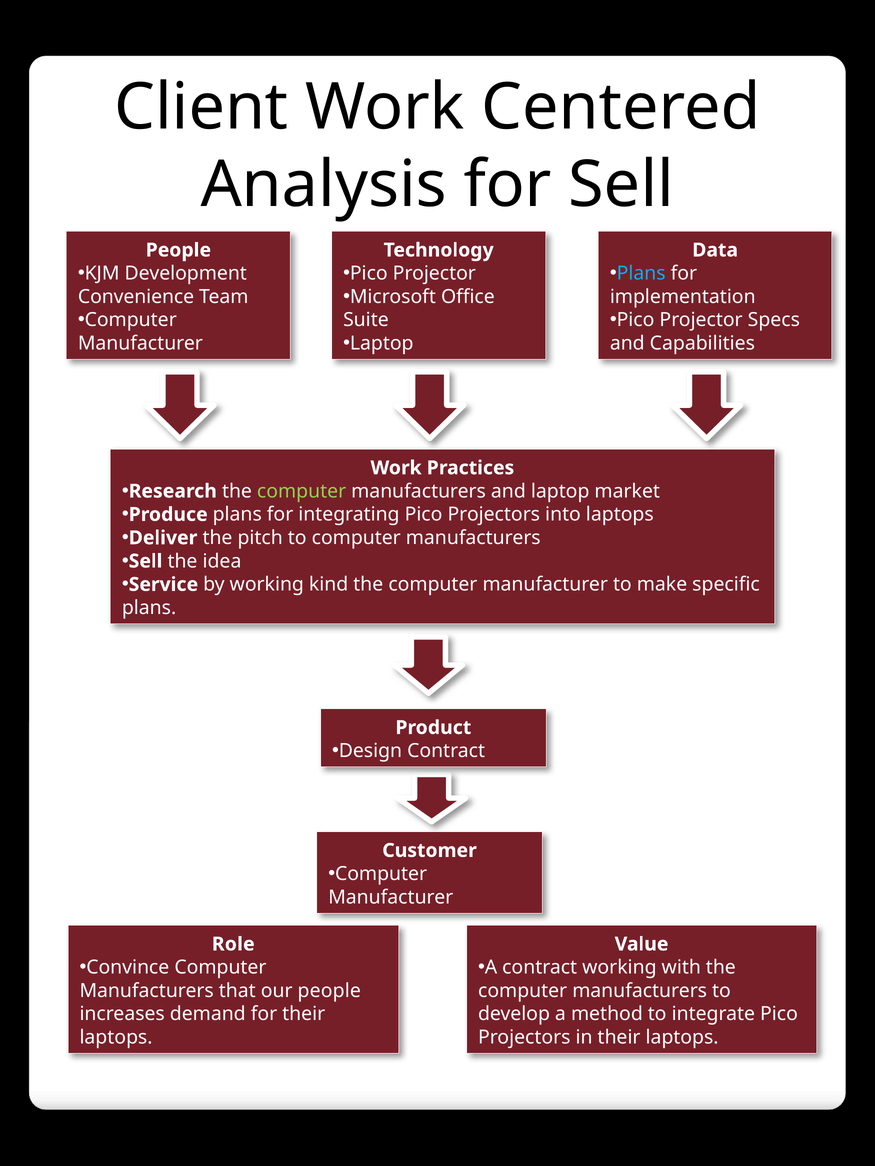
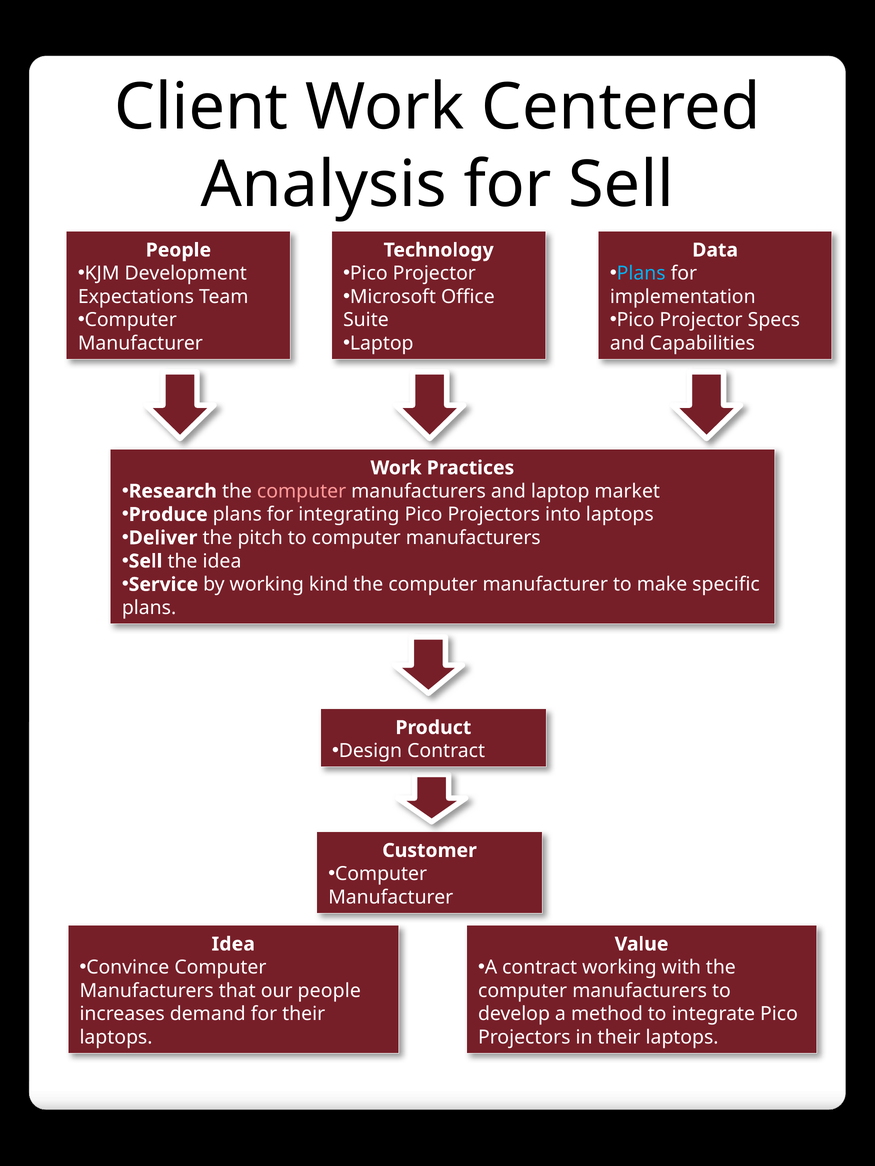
Convenience: Convenience -> Expectations
computer at (302, 491) colour: light green -> pink
Role at (233, 945): Role -> Idea
